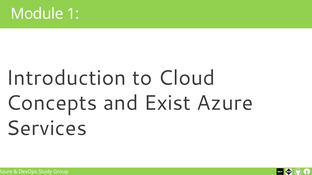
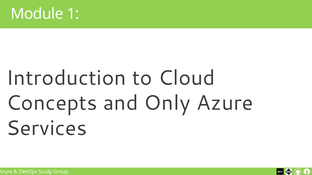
Exist: Exist -> Only
